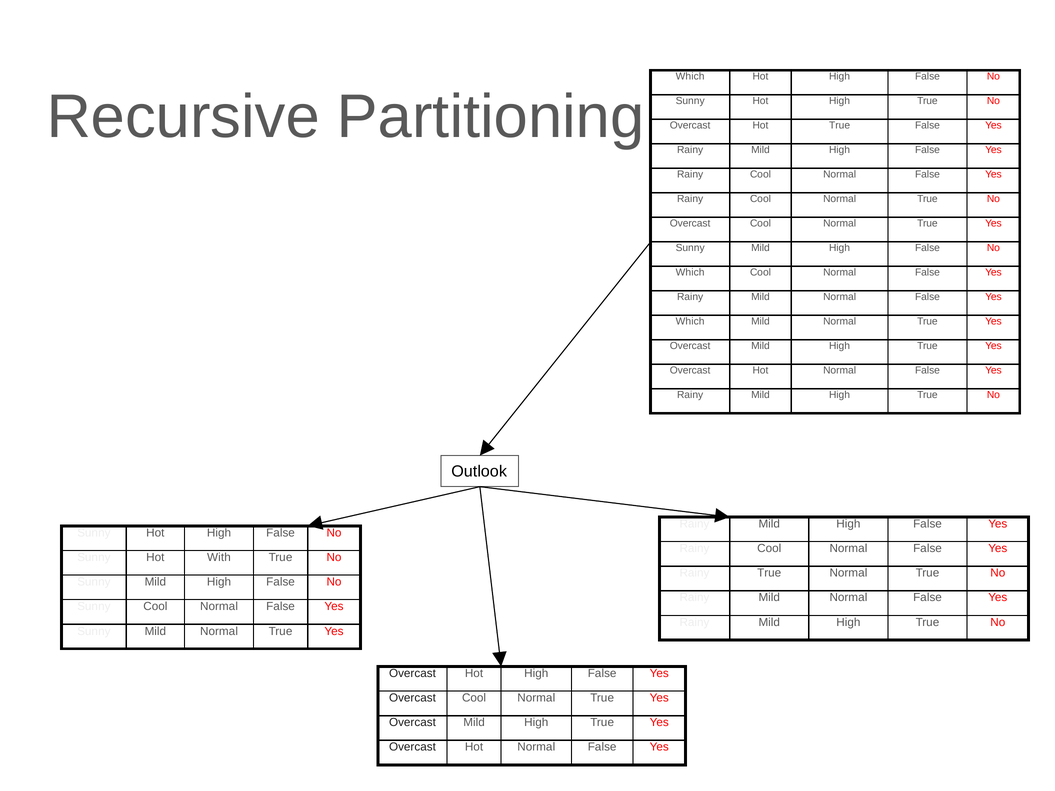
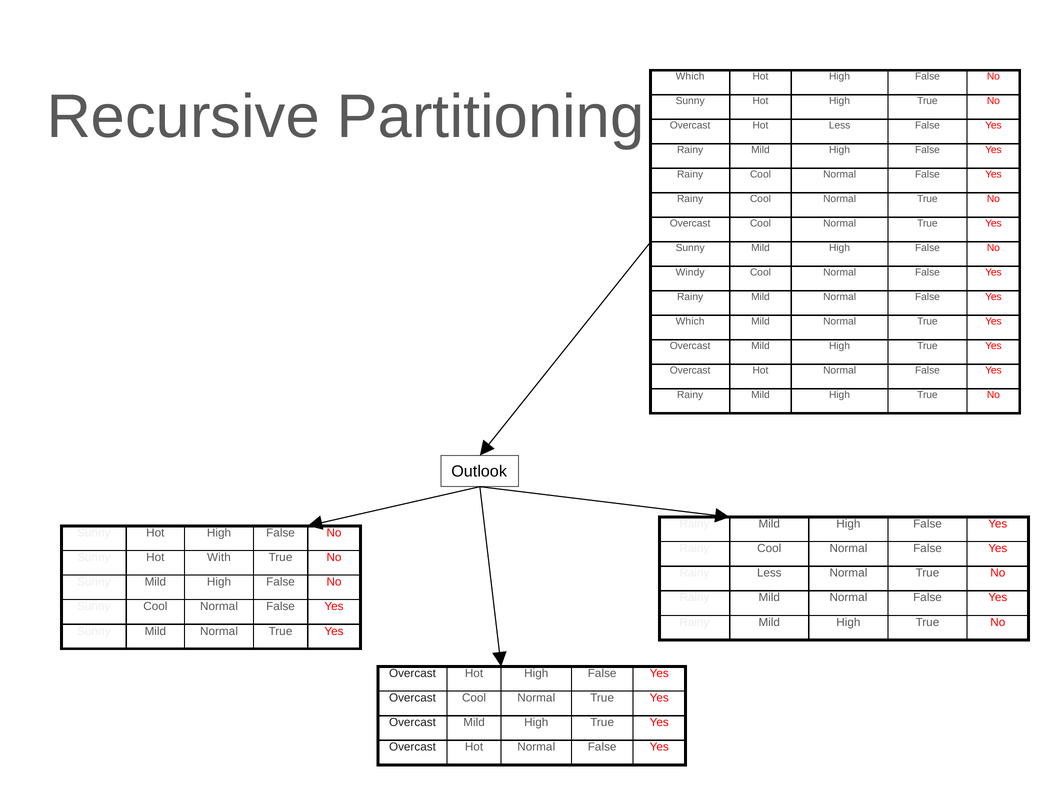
Hot True: True -> Less
Which at (690, 272): Which -> Windy
Rainy True: True -> Less
